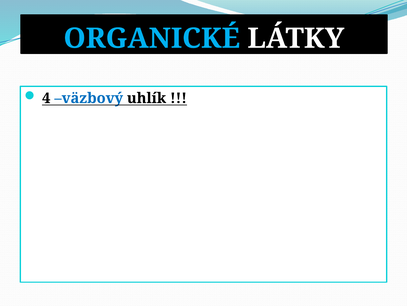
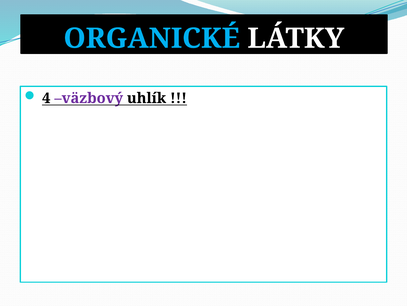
väzbový colour: blue -> purple
